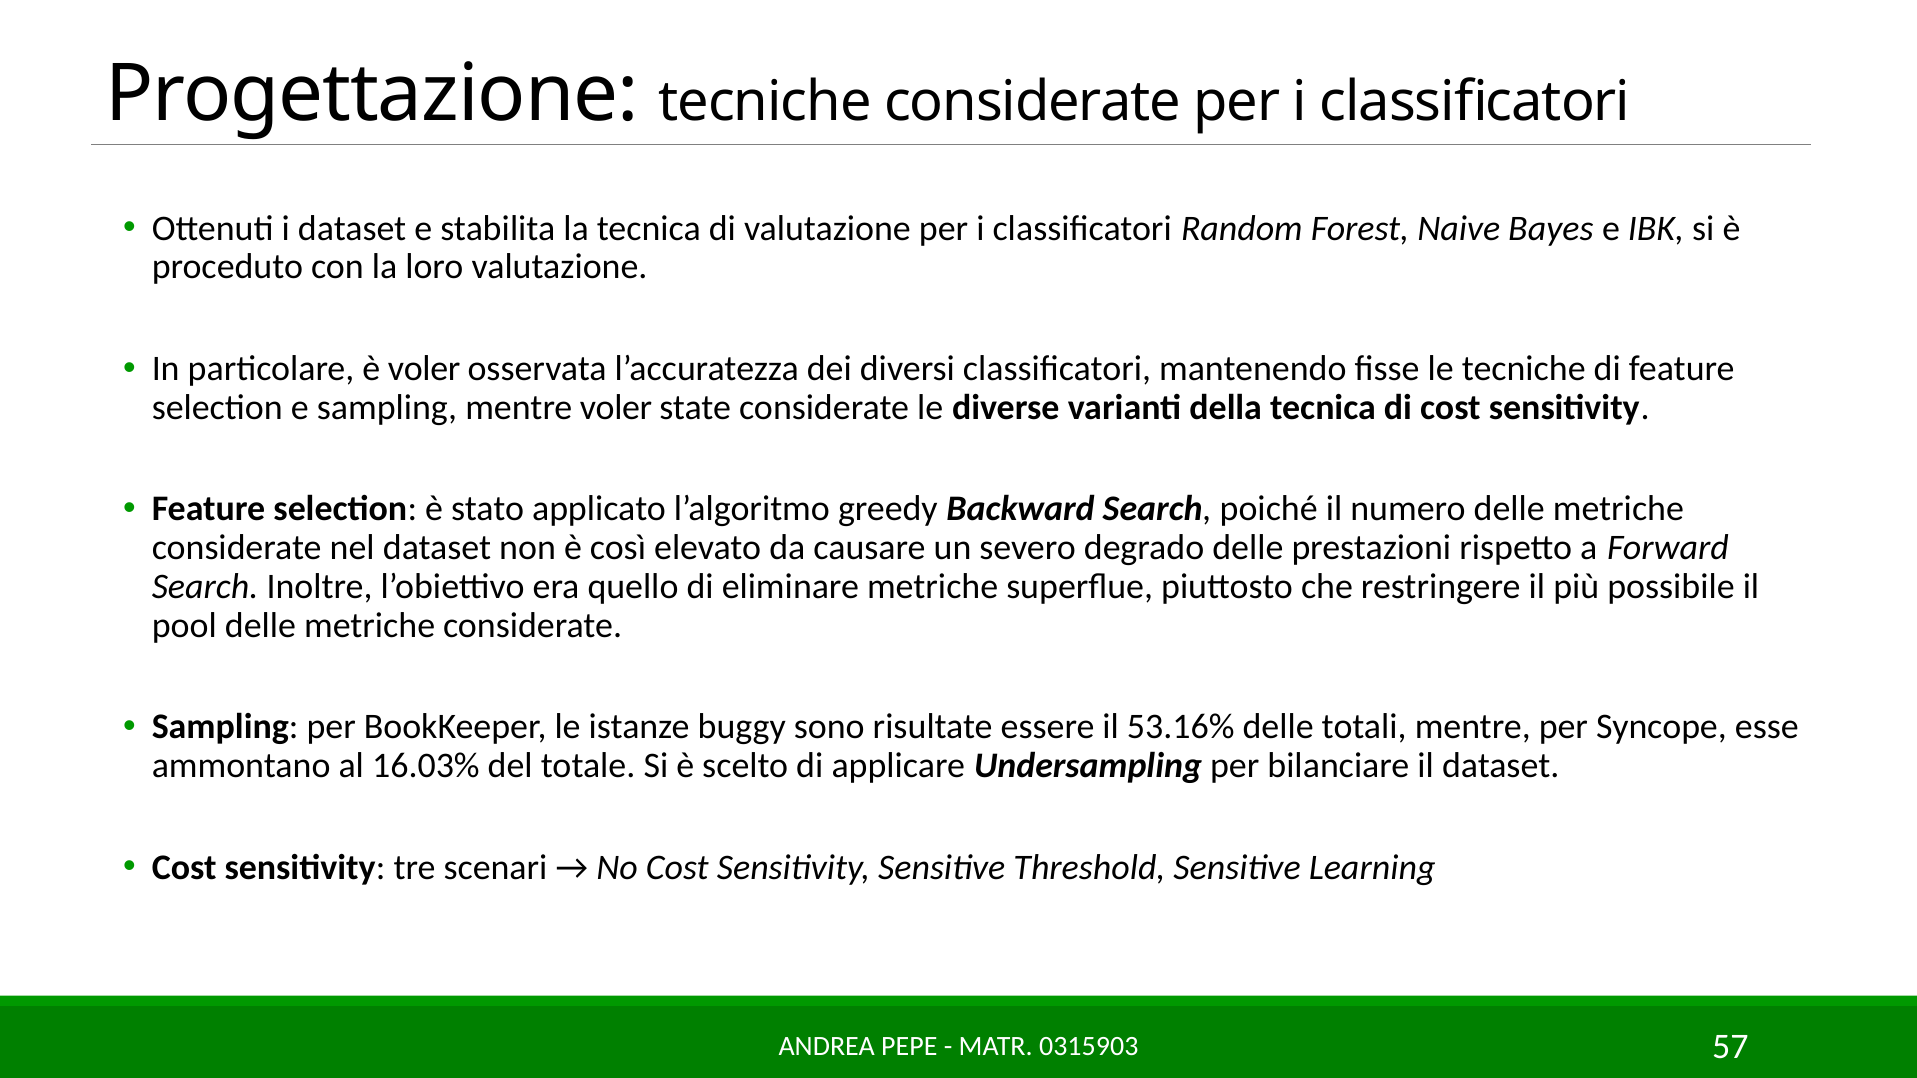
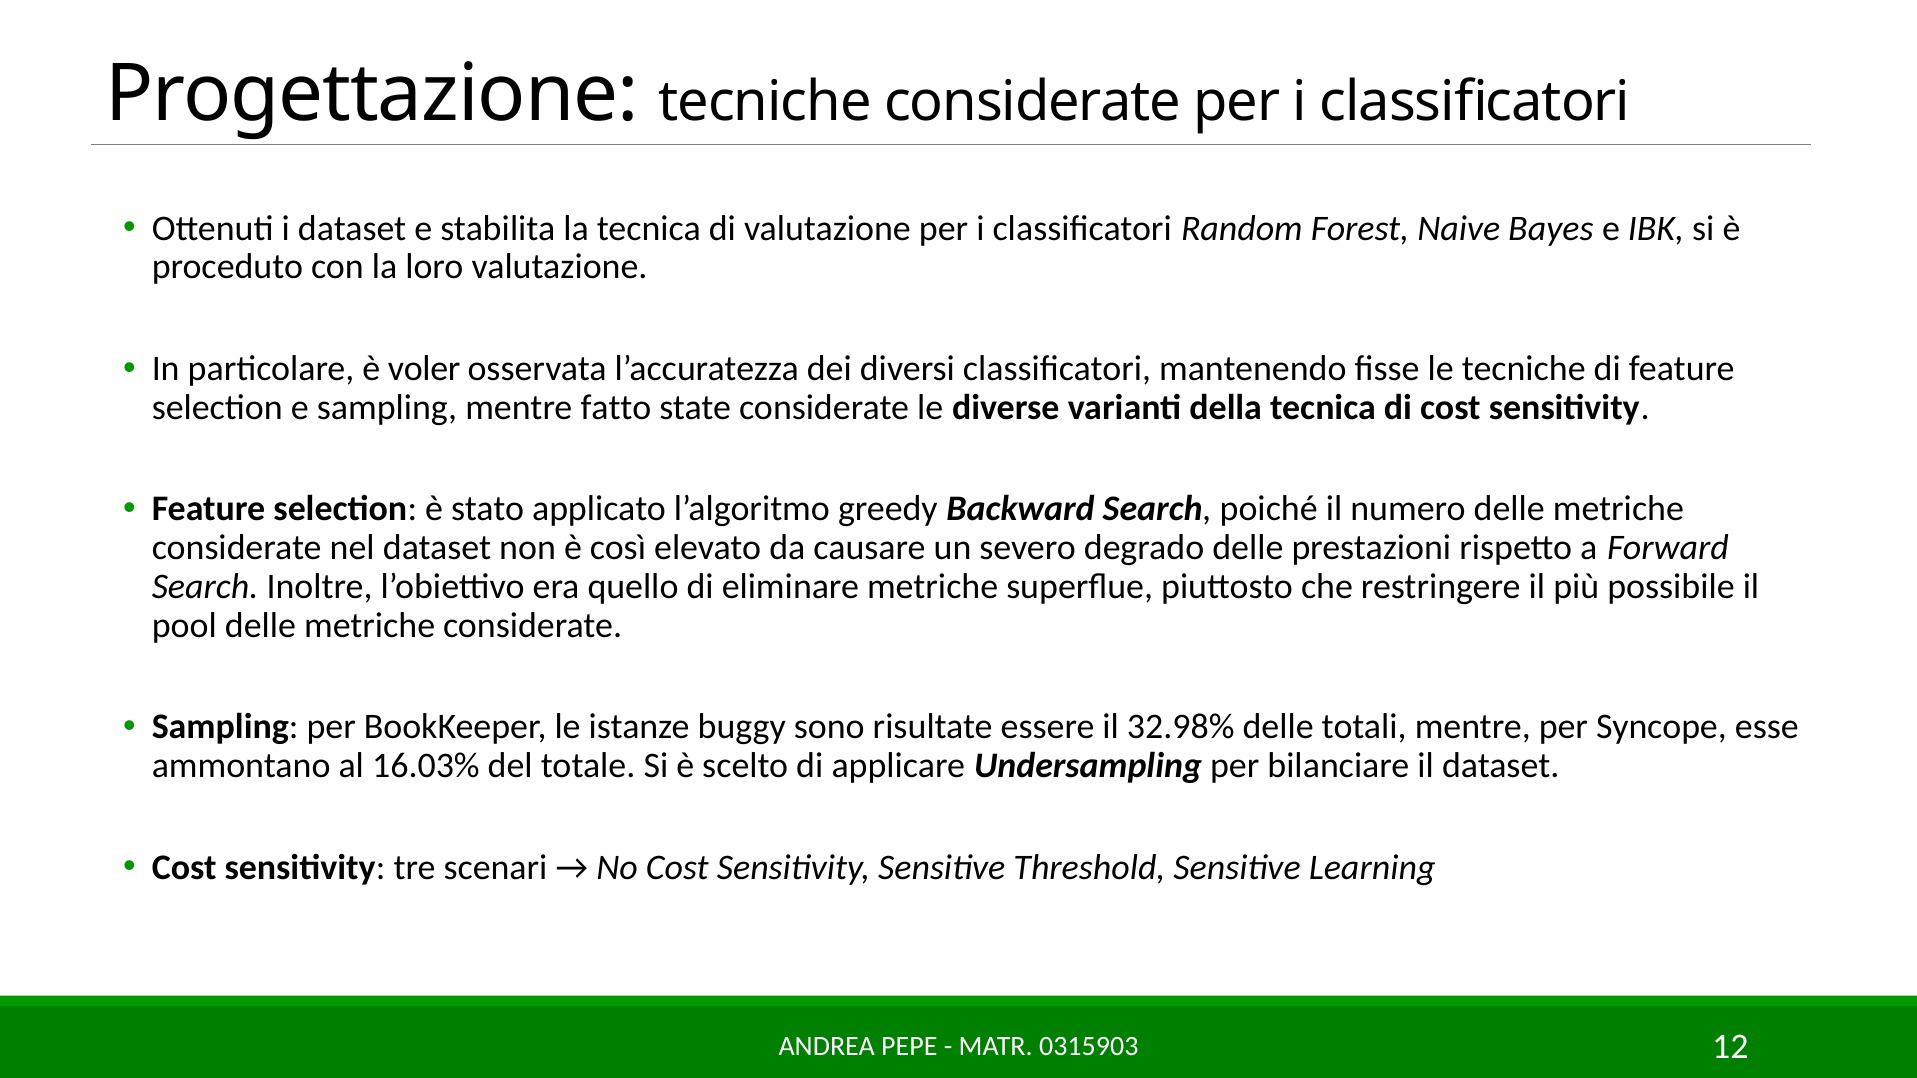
mentre voler: voler -> fatto
53.16%: 53.16% -> 32.98%
57: 57 -> 12
